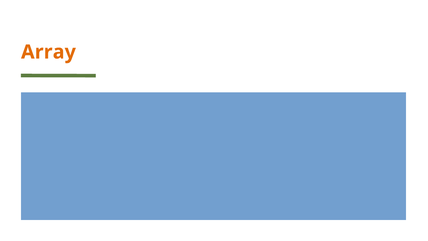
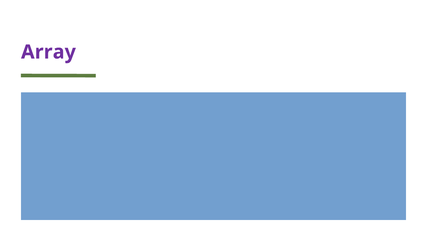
Array colour: orange -> purple
